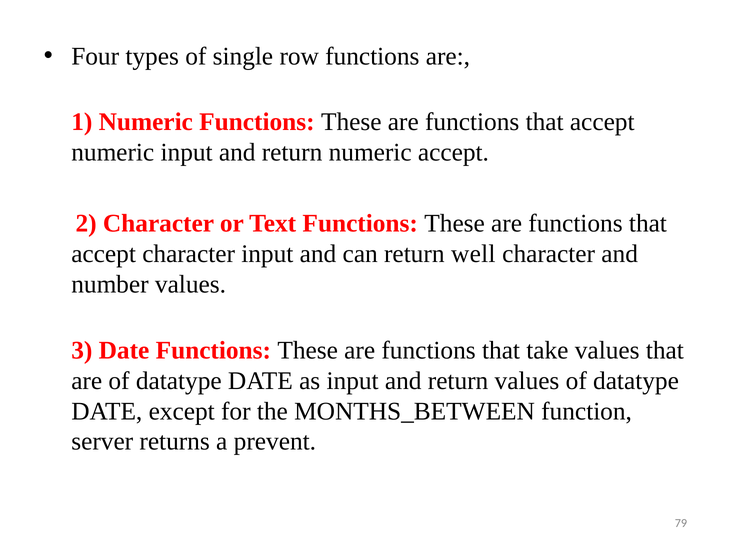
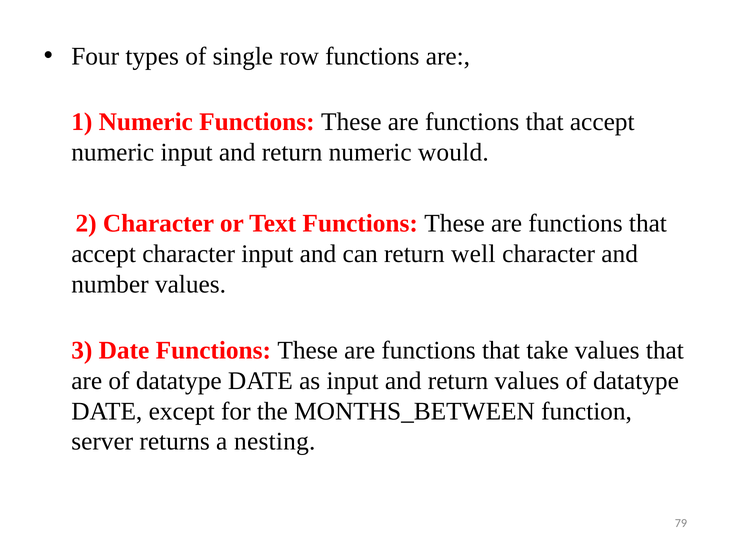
numeric accept: accept -> would
prevent: prevent -> nesting
